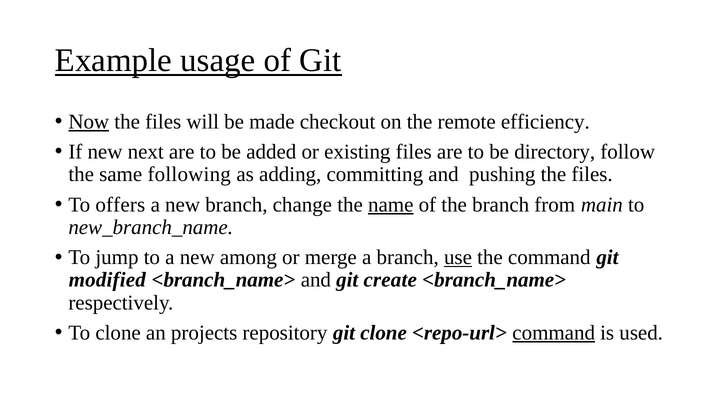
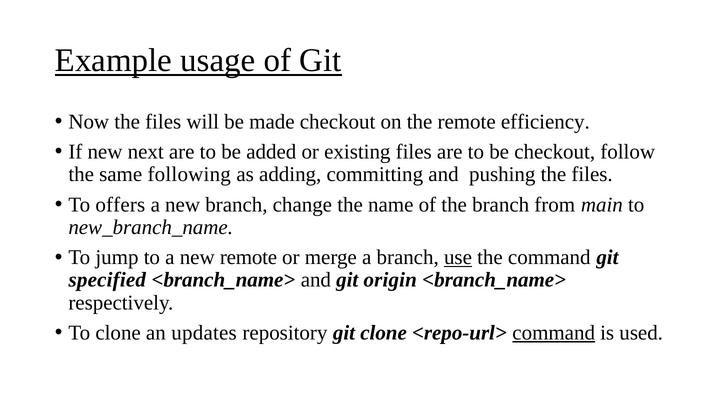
Now underline: present -> none
be directory: directory -> checkout
name underline: present -> none
new among: among -> remote
modified: modified -> specified
create: create -> origin
projects: projects -> updates
